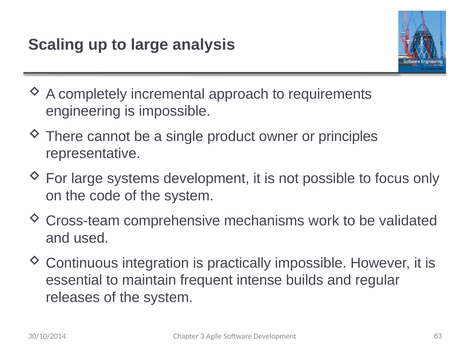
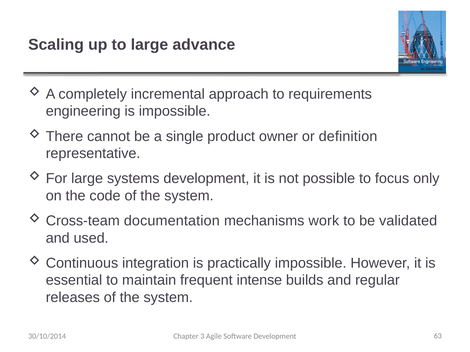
analysis: analysis -> advance
principles: principles -> definition
comprehensive: comprehensive -> documentation
